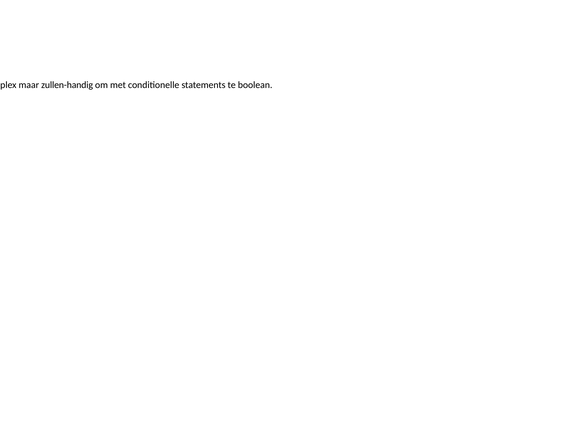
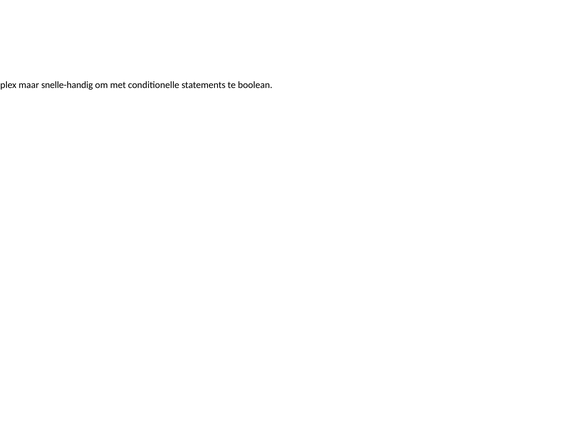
zullen-handig: zullen-handig -> snelle-handig
